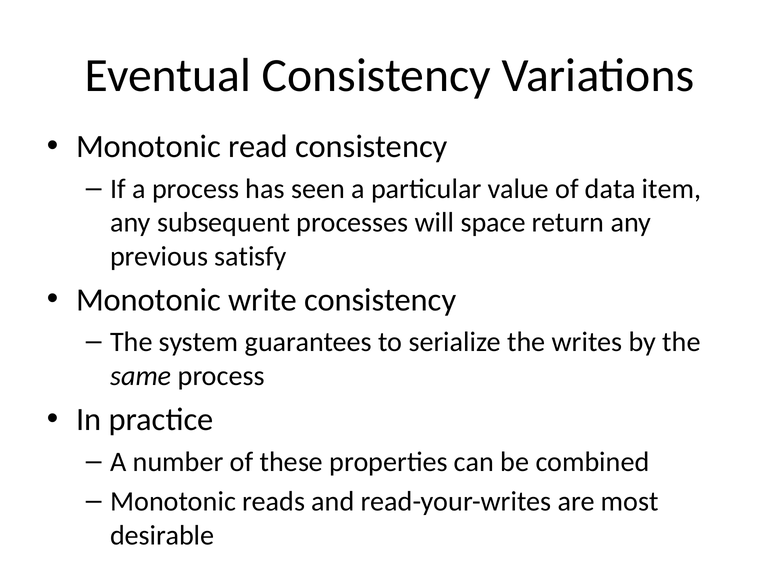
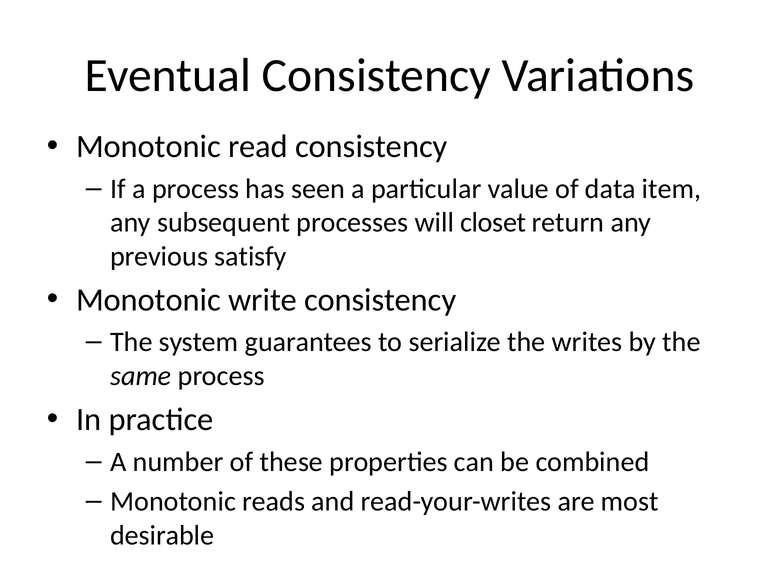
space: space -> closet
